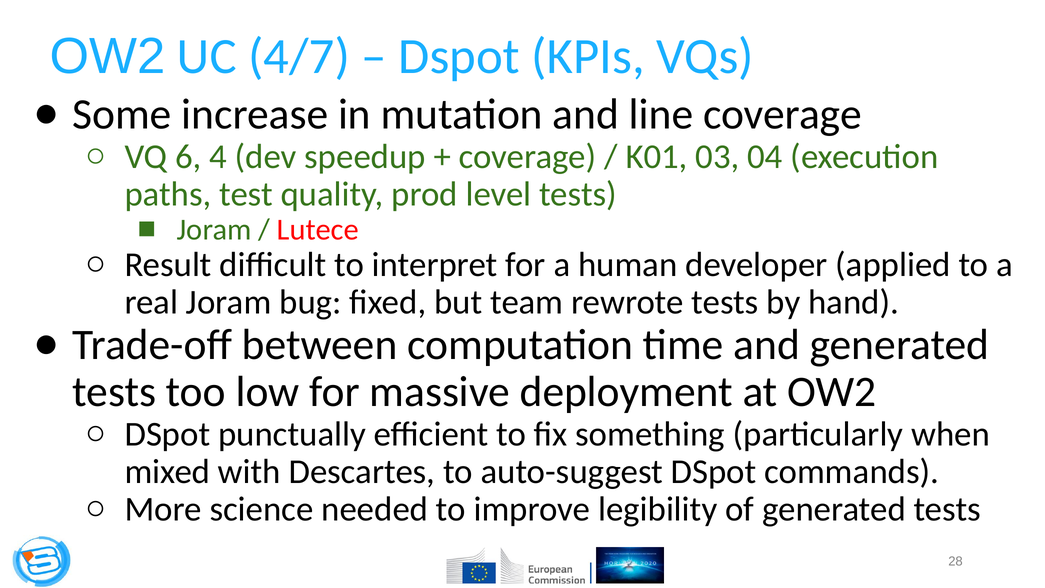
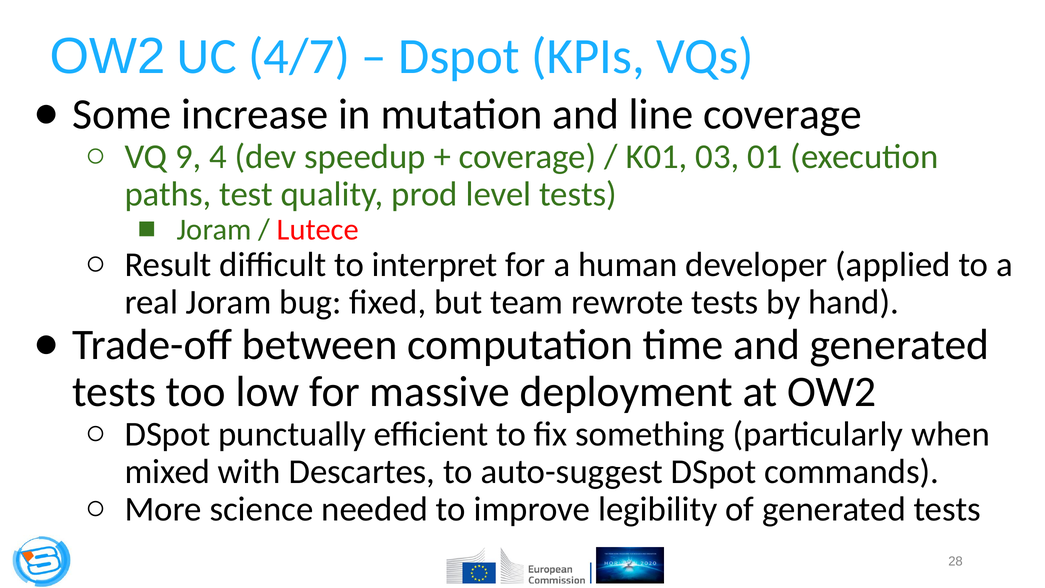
6: 6 -> 9
04: 04 -> 01
